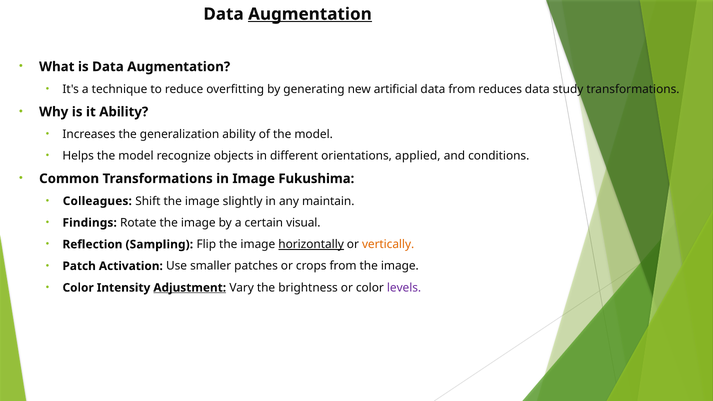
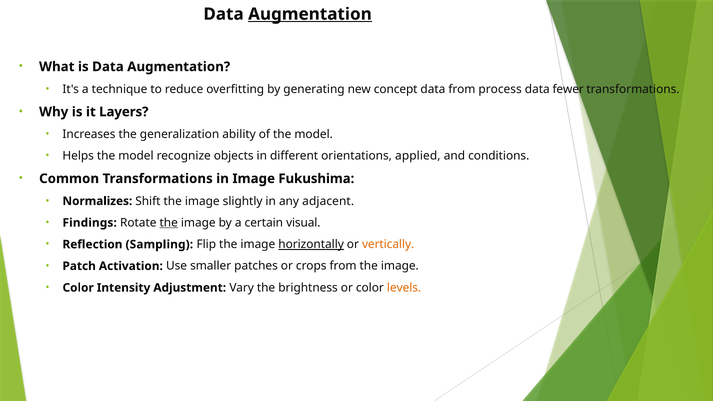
artificial: artificial -> concept
reduces: reduces -> process
study: study -> fewer
it Ability: Ability -> Layers
Colleagues: Colleagues -> Normalizes
maintain: maintain -> adjacent
the at (169, 223) underline: none -> present
Adjustment underline: present -> none
levels colour: purple -> orange
